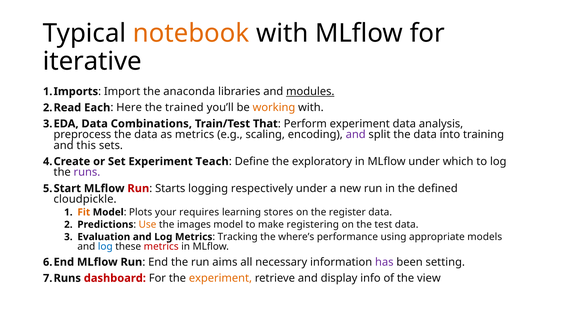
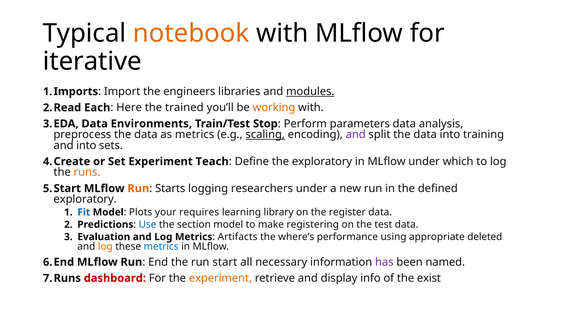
anaconda: anaconda -> engineers
Combinations: Combinations -> Environments
That: That -> Stop
Perform experiment: experiment -> parameters
scaling underline: none -> present
and this: this -> into
runs colour: purple -> orange
Run at (138, 189) colour: red -> orange
respectively: respectively -> researchers
cloudpickle at (85, 199): cloudpickle -> exploratory
Fit colour: orange -> blue
stores: stores -> library
Use colour: orange -> blue
images: images -> section
Tracking: Tracking -> Artifacts
models: models -> deleted
log at (105, 247) colour: blue -> orange
metrics at (161, 247) colour: red -> blue
aims: aims -> start
setting: setting -> named
view: view -> exist
